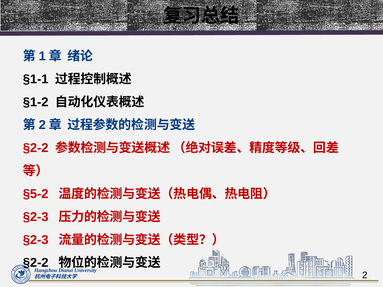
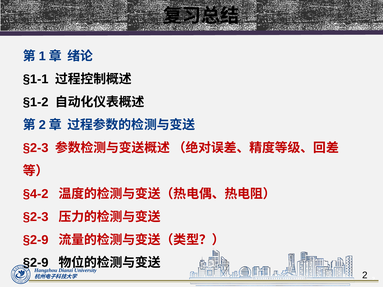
§2-2 at (36, 148): §2-2 -> §2-3
§5-2: §5-2 -> §4-2
§2-3 at (36, 240): §2-3 -> §2-9
§2-2 at (36, 263): §2-2 -> §2-9
